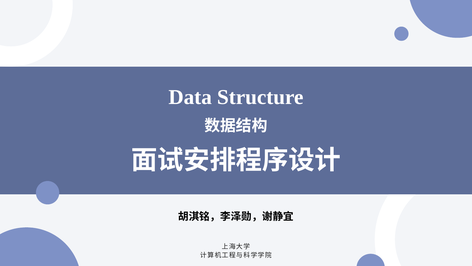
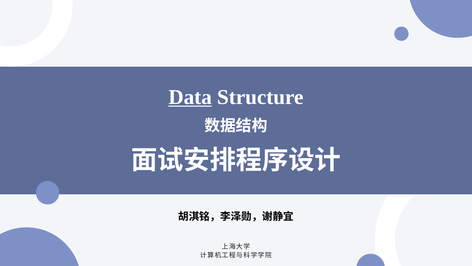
Data underline: none -> present
